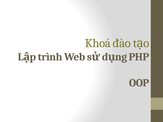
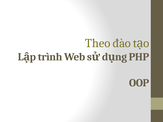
Khoá: Khoá -> Theo
